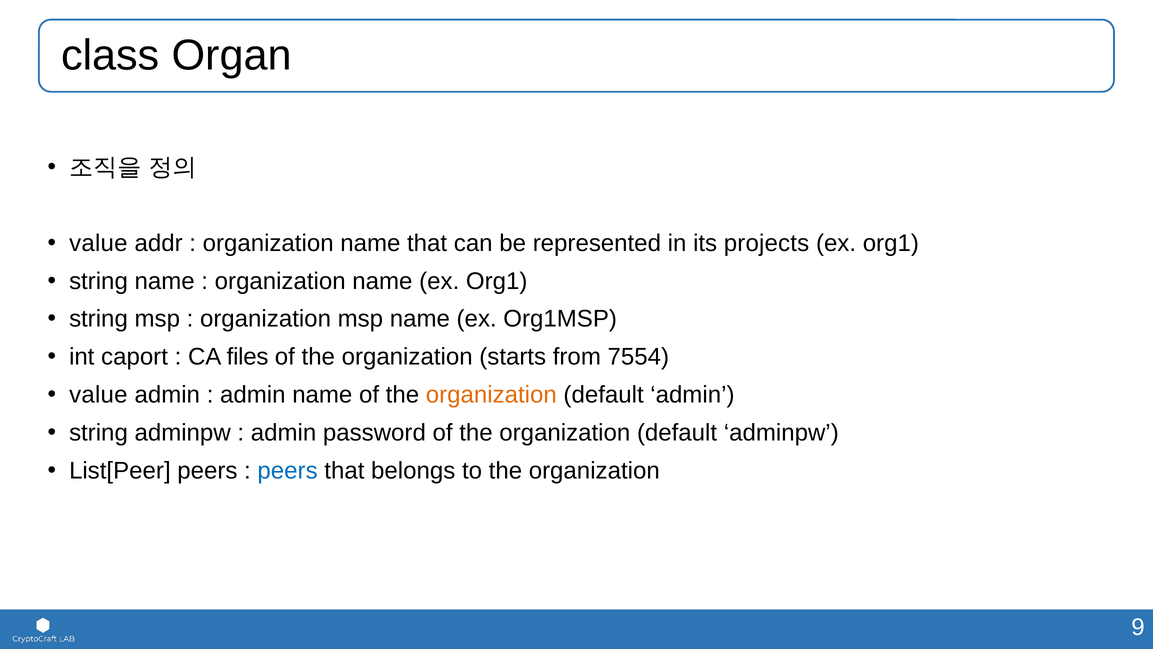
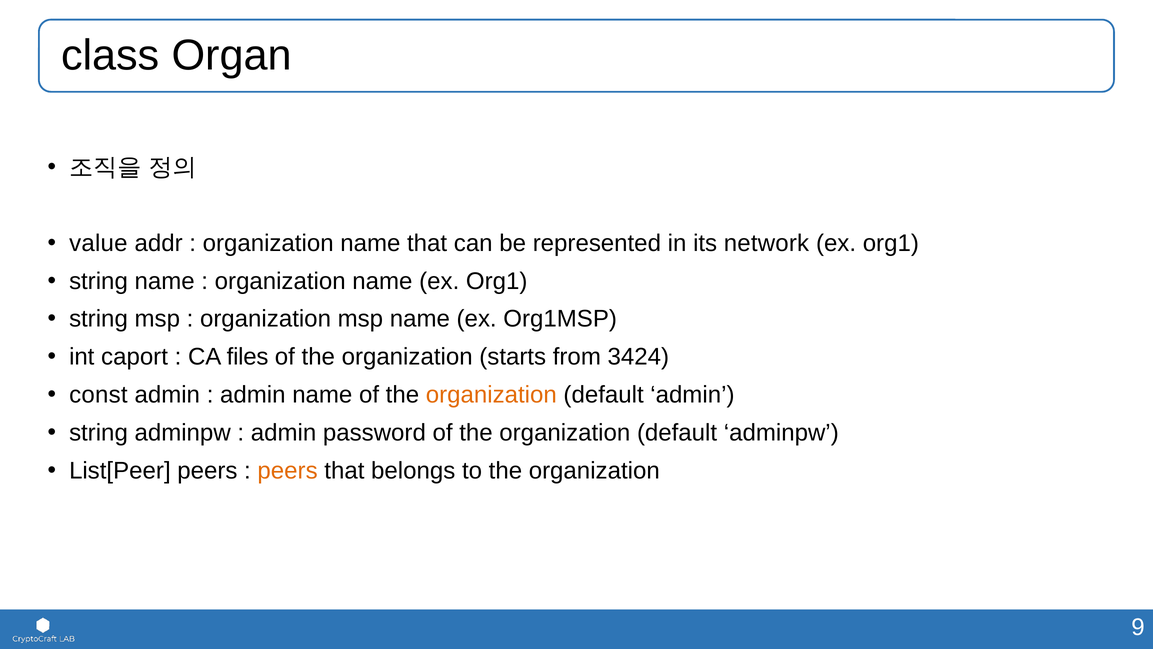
projects: projects -> network
7554: 7554 -> 3424
value at (98, 395): value -> const
peers at (288, 471) colour: blue -> orange
